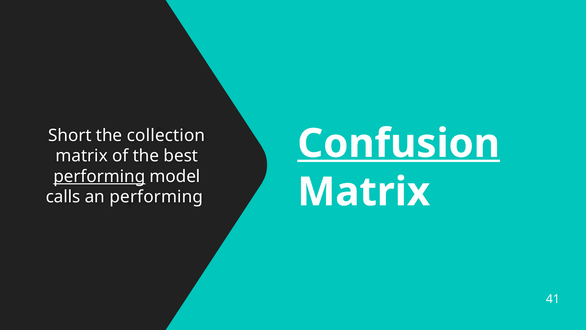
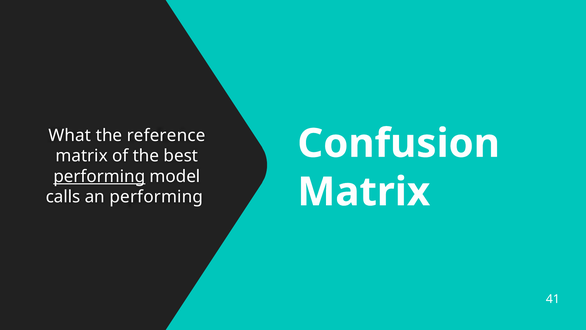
Short: Short -> What
collection: collection -> reference
Confusion underline: present -> none
